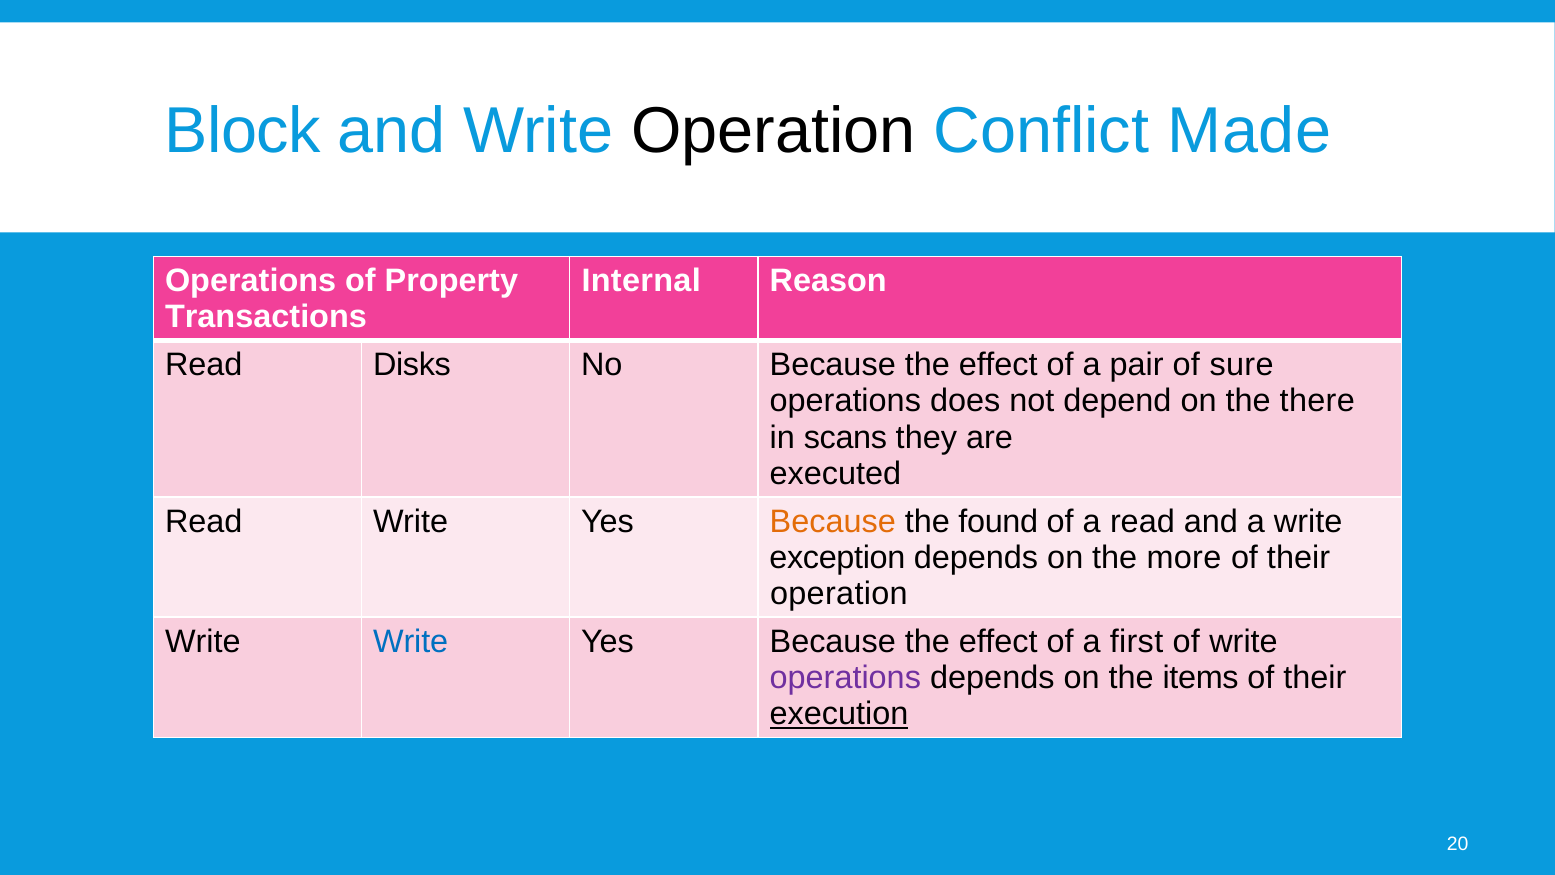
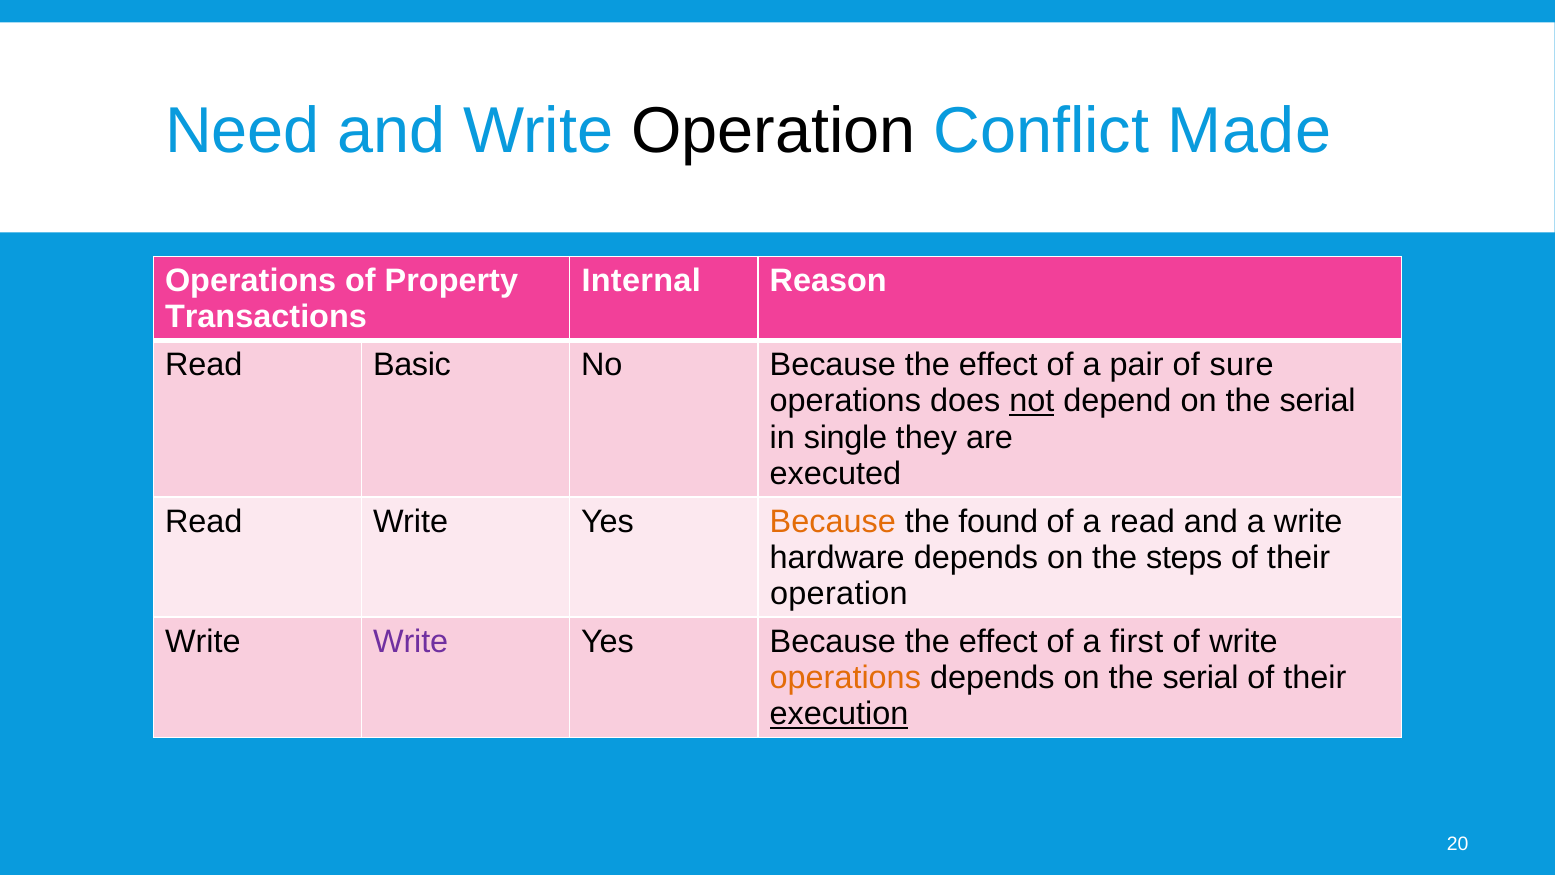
Block: Block -> Need
Disks: Disks -> Basic
not underline: none -> present
depend on the there: there -> serial
scans: scans -> single
exception: exception -> hardware
more: more -> steps
Write at (411, 641) colour: blue -> purple
operations at (845, 677) colour: purple -> orange
depends on the items: items -> serial
